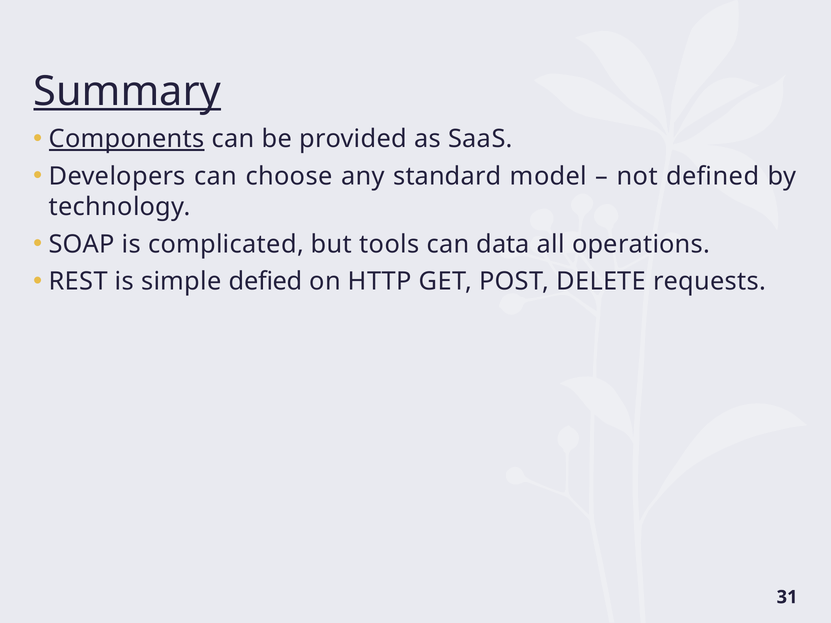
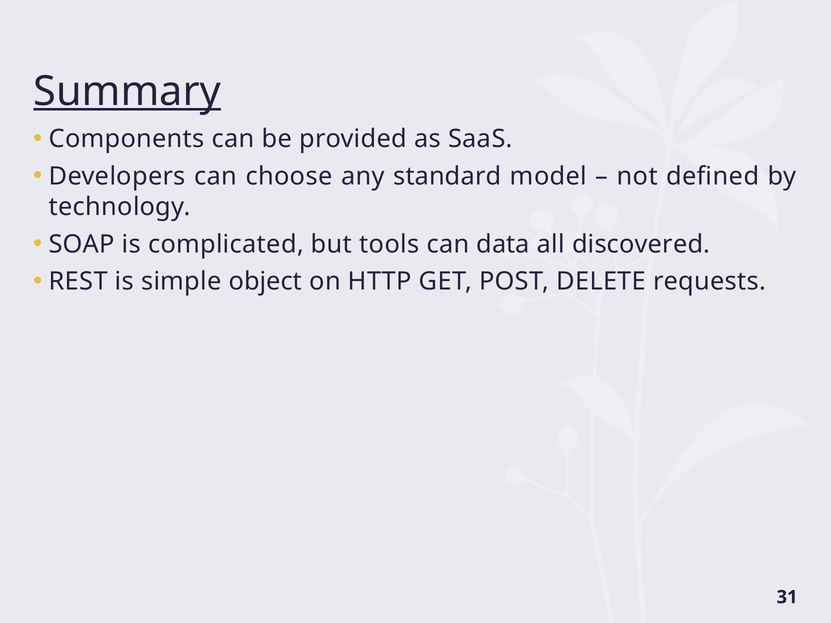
Components underline: present -> none
operations: operations -> discovered
defied: defied -> object
